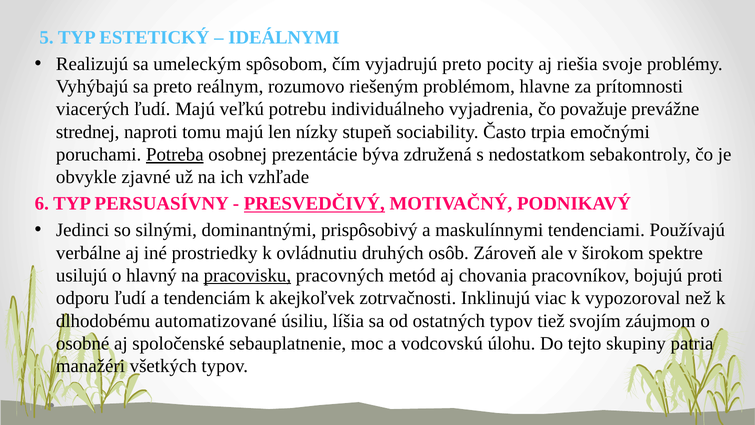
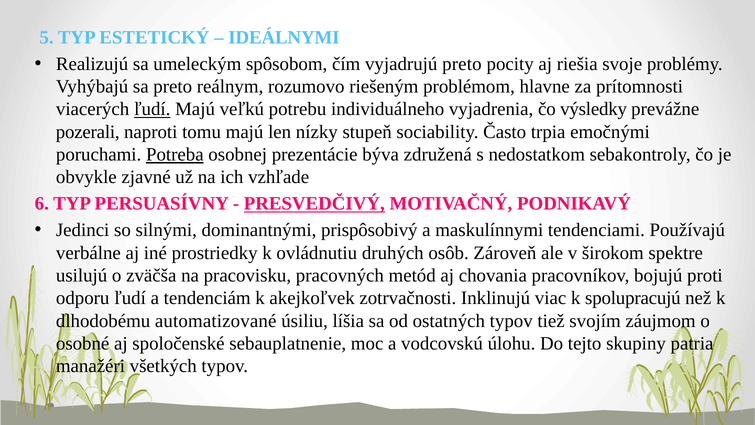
ľudí at (152, 109) underline: none -> present
považuje: považuje -> výsledky
strednej: strednej -> pozerali
hlavný: hlavný -> zväčša
pracovisku underline: present -> none
vypozoroval: vypozoroval -> spolupracujú
